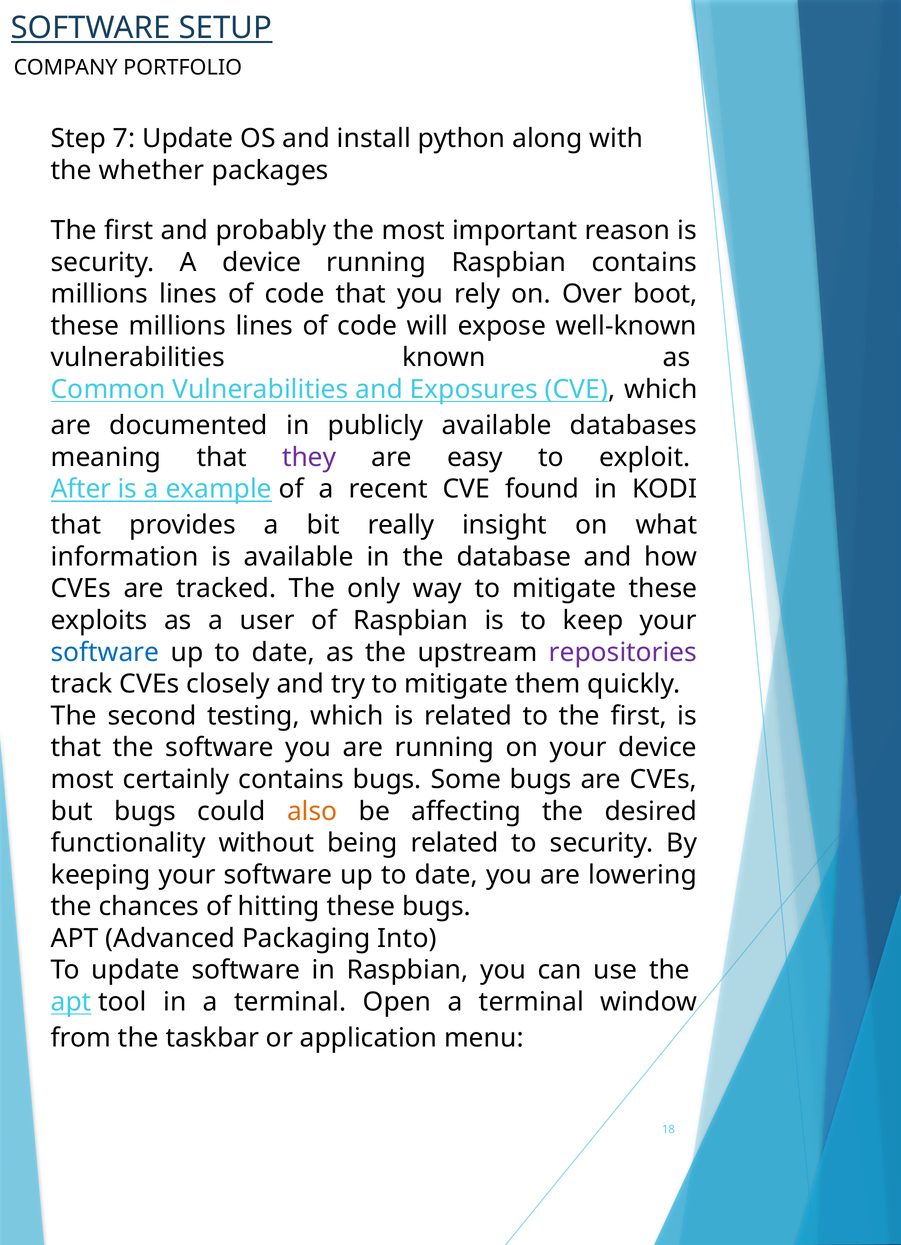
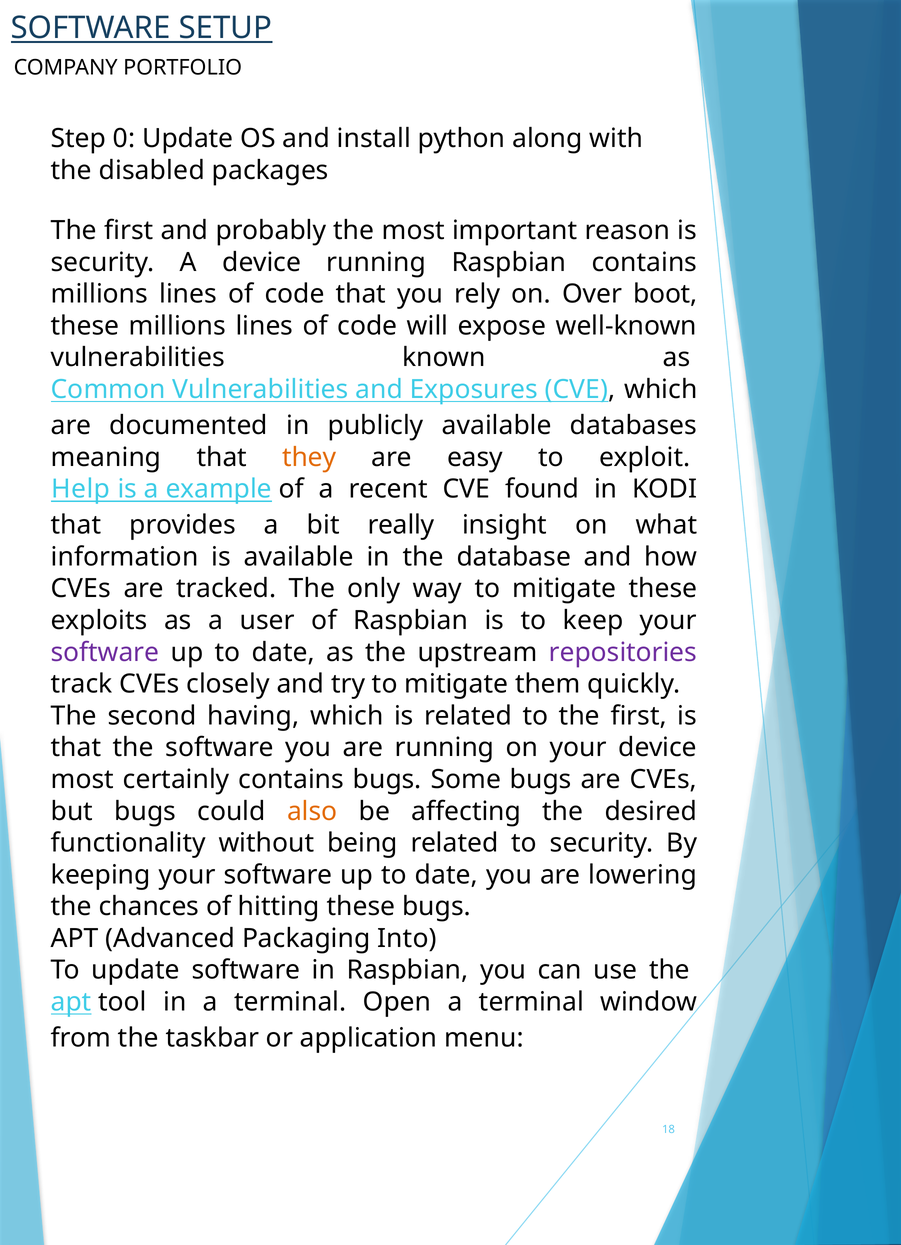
7: 7 -> 0
whether: whether -> disabled
they colour: purple -> orange
After: After -> Help
software at (105, 653) colour: blue -> purple
testing: testing -> having
